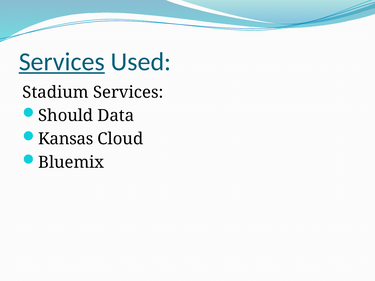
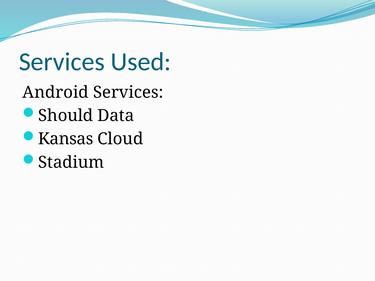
Services at (62, 62) underline: present -> none
Stadium: Stadium -> Android
Bluemix: Bluemix -> Stadium
